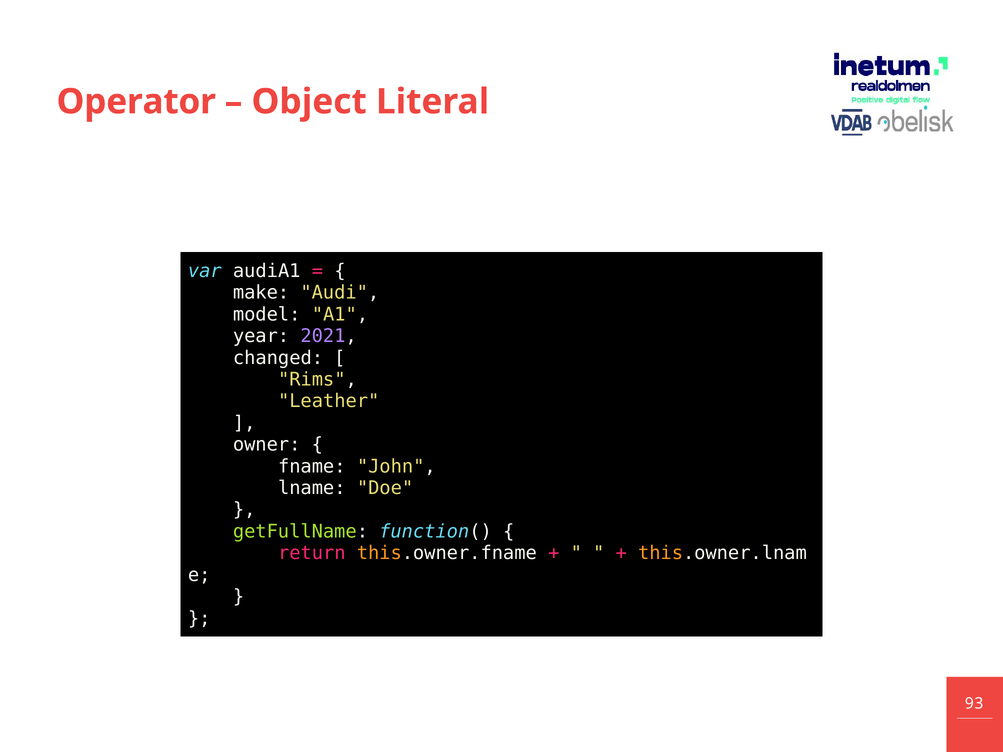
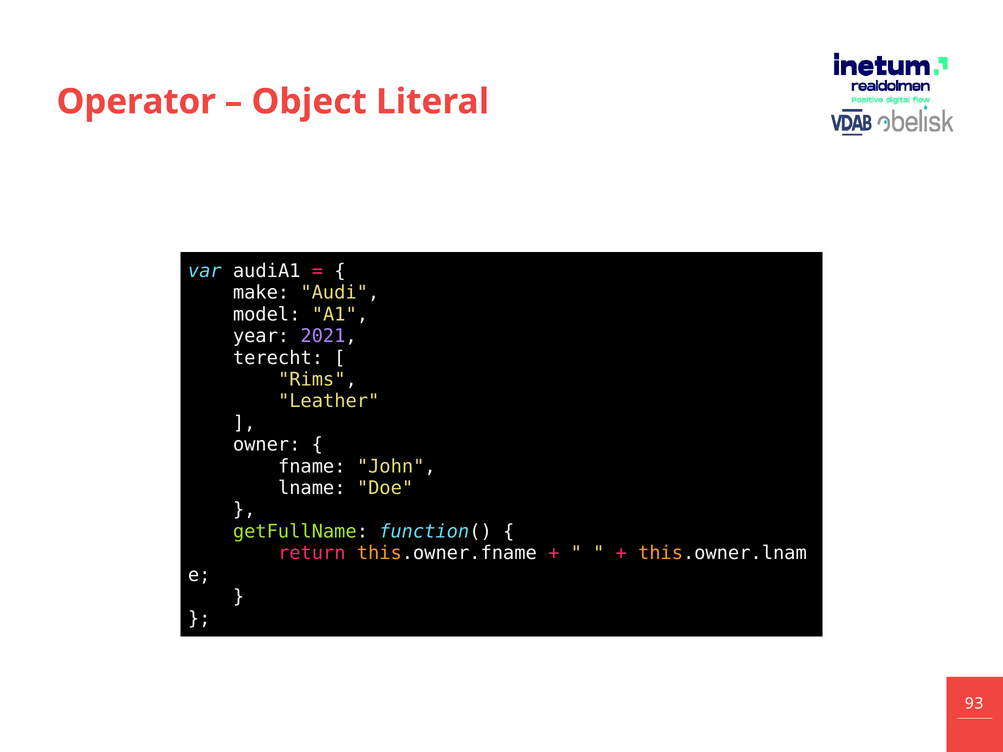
changed: changed -> terecht
